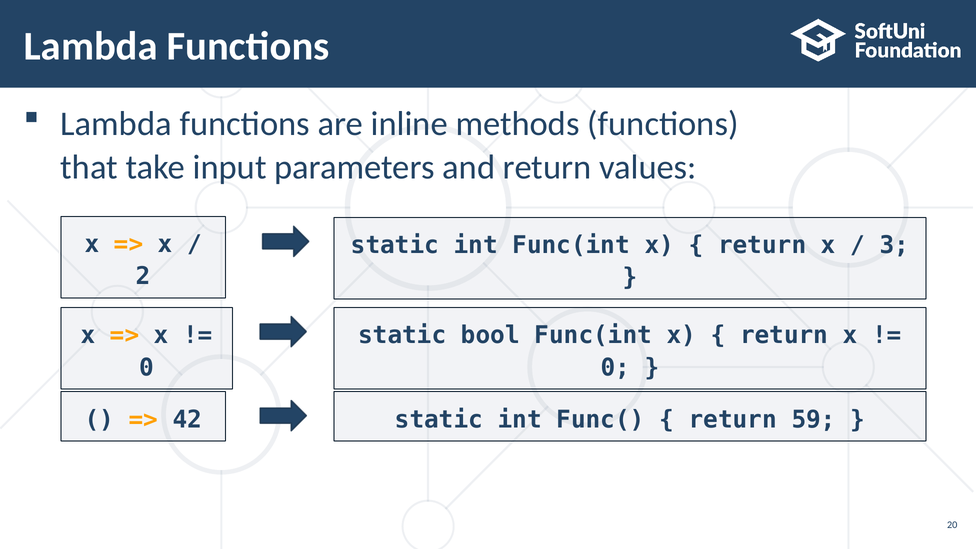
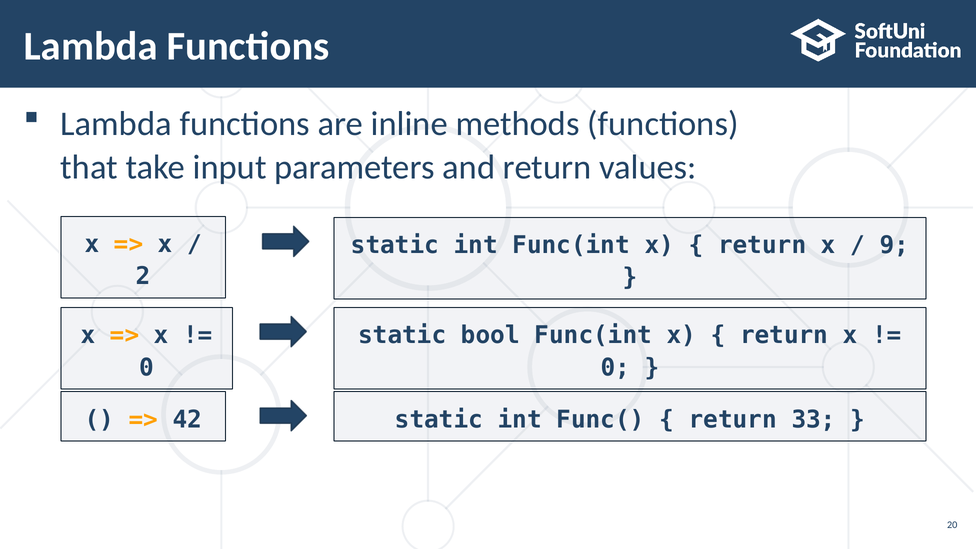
3: 3 -> 9
59: 59 -> 33
